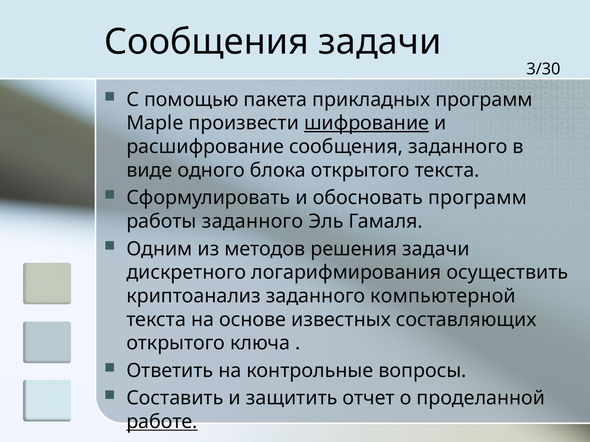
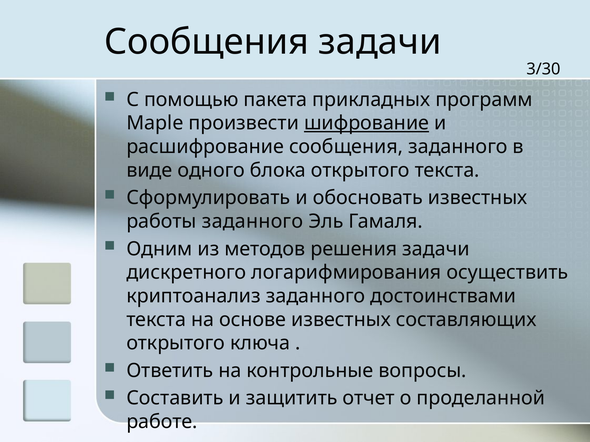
обосновать программ: программ -> известных
компьютерной: компьютерной -> достоинствами
работе underline: present -> none
